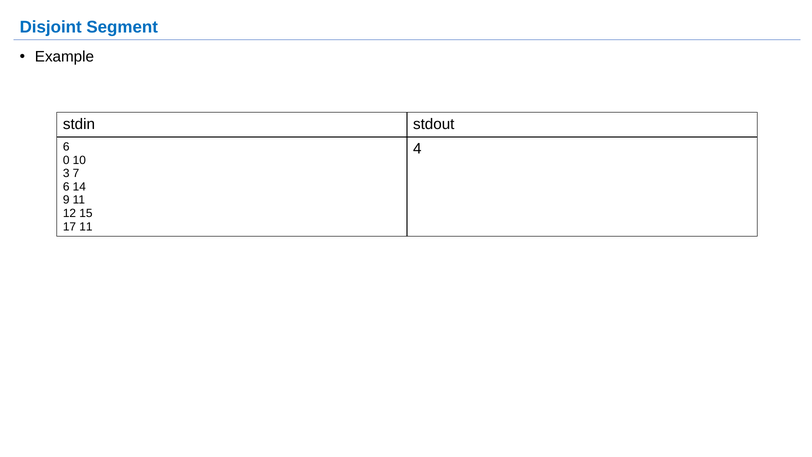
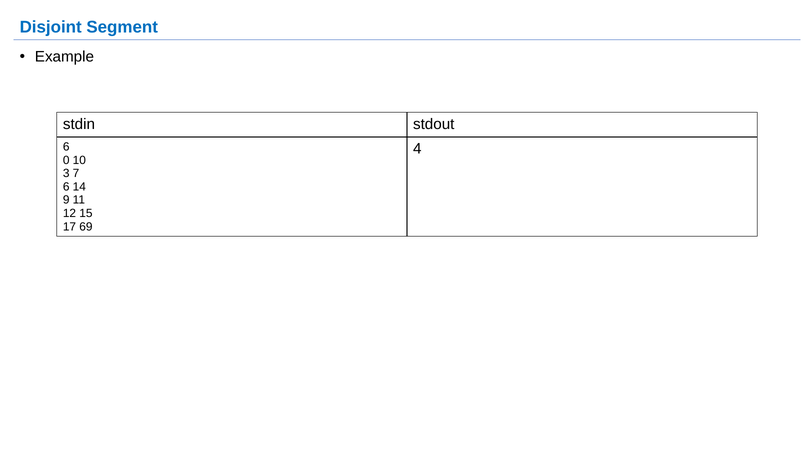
17 11: 11 -> 69
